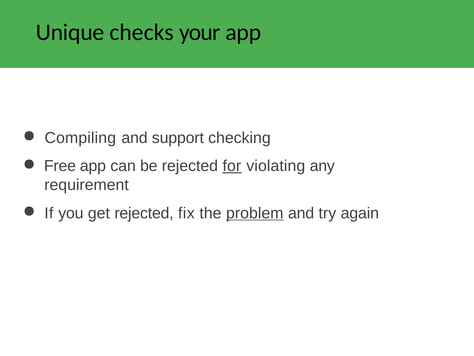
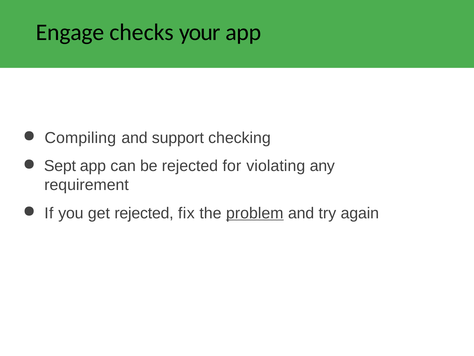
Unique: Unique -> Engage
Free: Free -> Sept
for underline: present -> none
